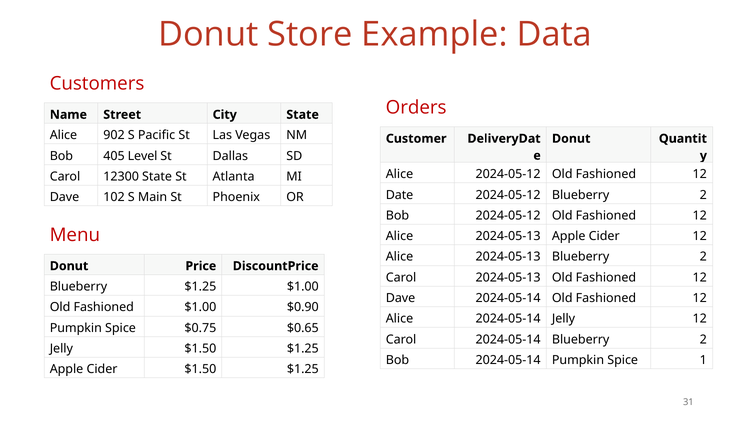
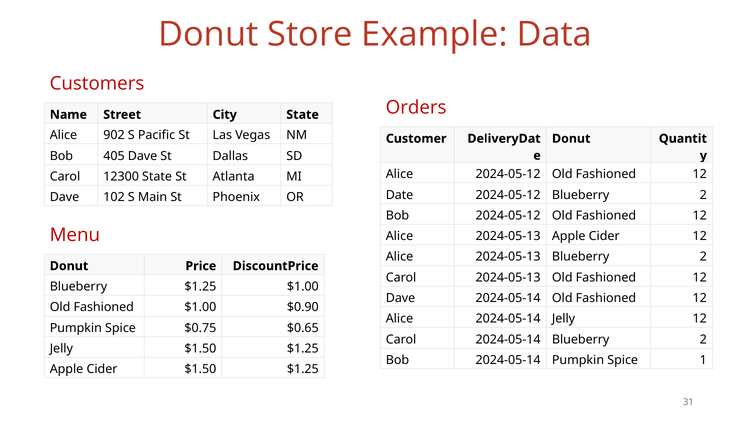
405 Level: Level -> Dave
